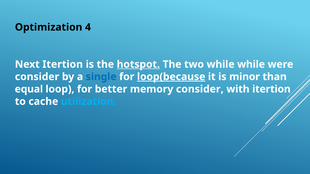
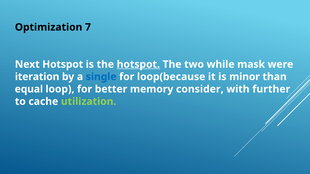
4: 4 -> 7
Next Itertion: Itertion -> Hotspot
while while: while -> mask
consider at (37, 77): consider -> iteration
loop(because underline: present -> none
with itertion: itertion -> further
utilization colour: light blue -> light green
